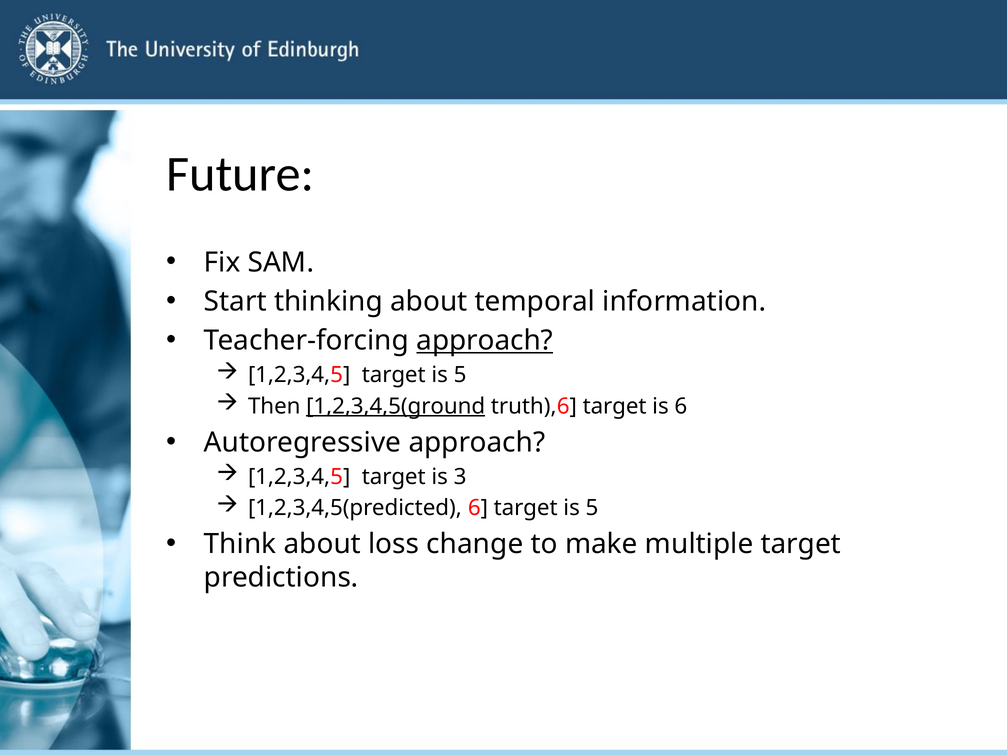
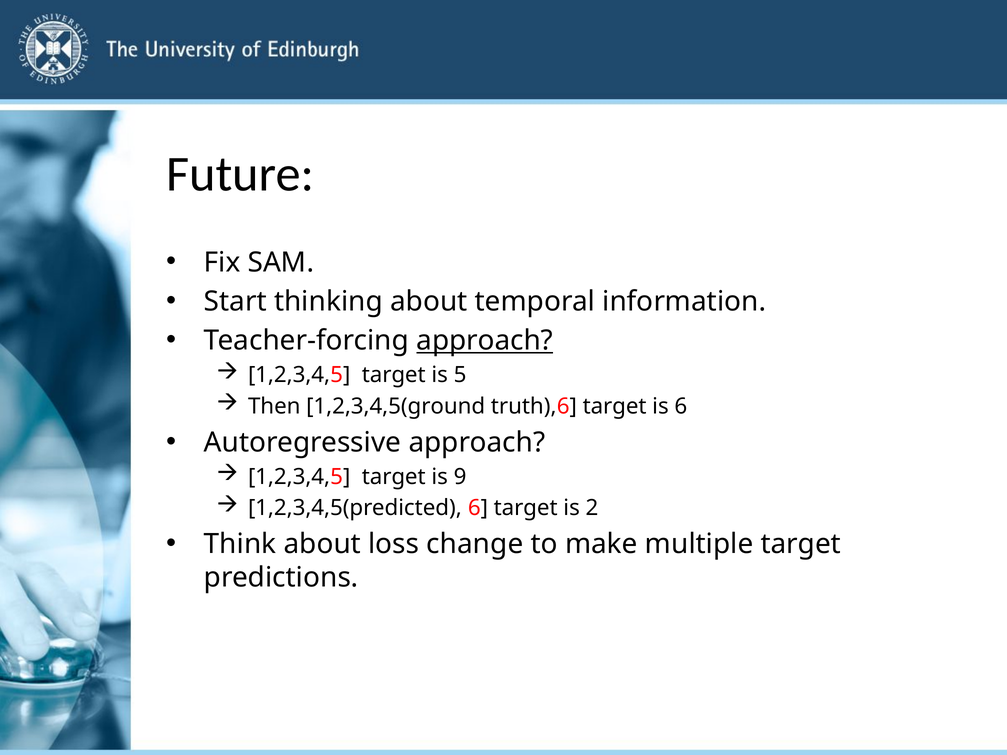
1,2,3,4,5(ground underline: present -> none
3: 3 -> 9
6 target is 5: 5 -> 2
